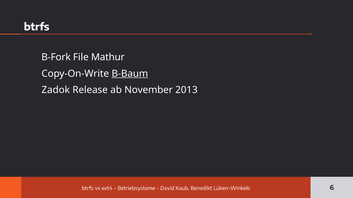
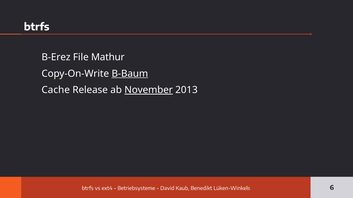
B-Fork: B-Fork -> B-Erez
Zadok: Zadok -> Cache
November underline: none -> present
